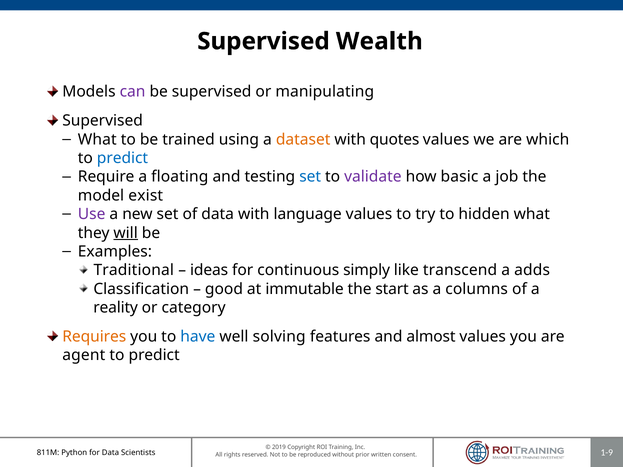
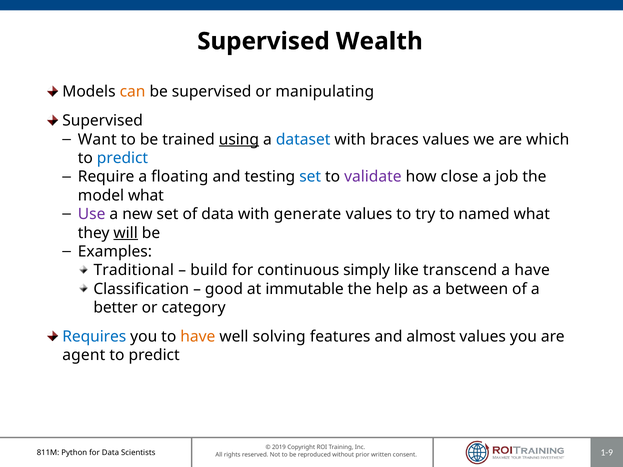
can colour: purple -> orange
What at (97, 140): What -> Want
using underline: none -> present
dataset colour: orange -> blue
quotes: quotes -> braces
basic: basic -> close
model exist: exist -> what
language: language -> generate
hidden: hidden -> named
ideas: ideas -> build
a adds: adds -> have
start: start -> help
columns: columns -> between
reality: reality -> better
Requires colour: orange -> blue
have at (198, 337) colour: blue -> orange
